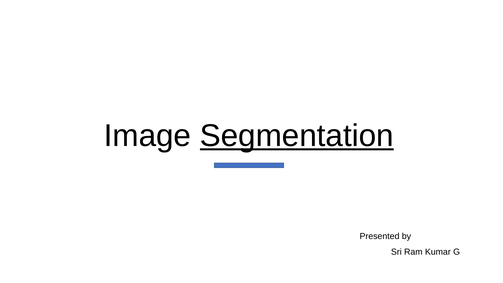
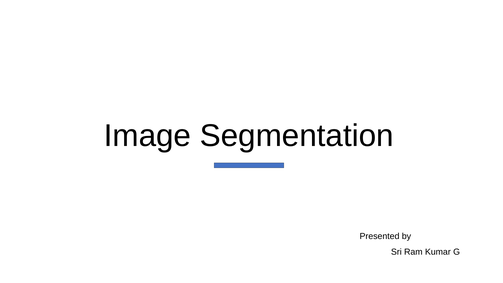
Segmentation underline: present -> none
